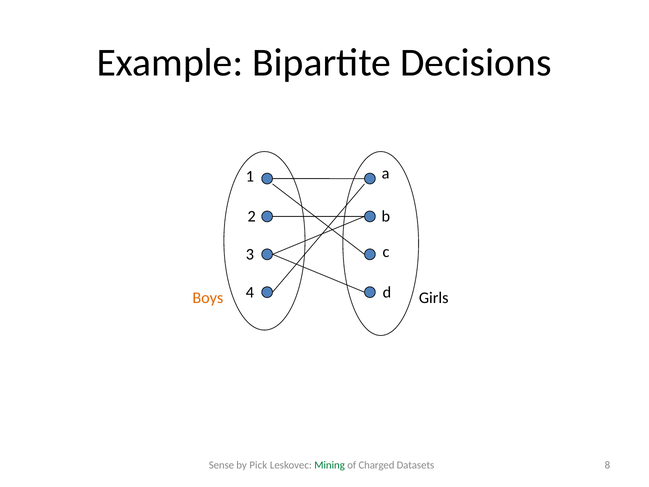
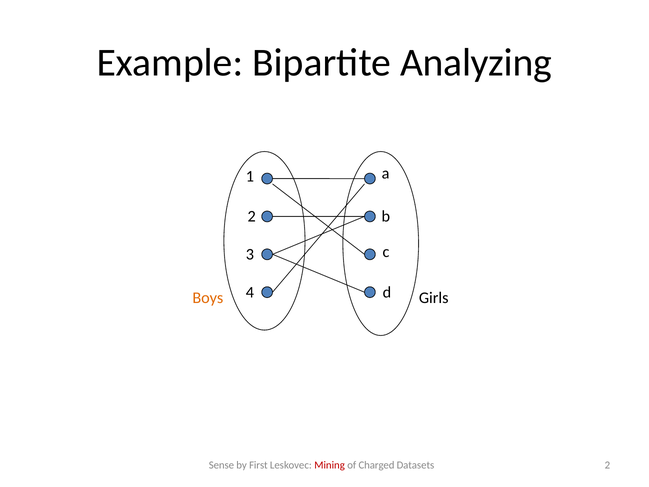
Decisions: Decisions -> Analyzing
Pick: Pick -> First
Mining colour: green -> red
Datasets 8: 8 -> 2
